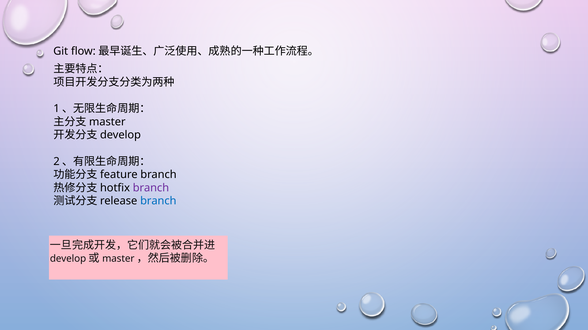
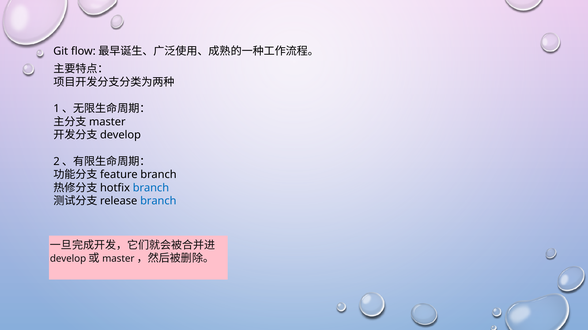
branch at (151, 188) colour: purple -> blue
